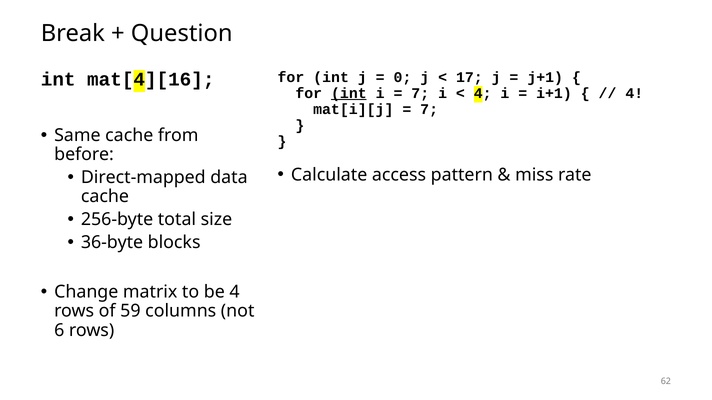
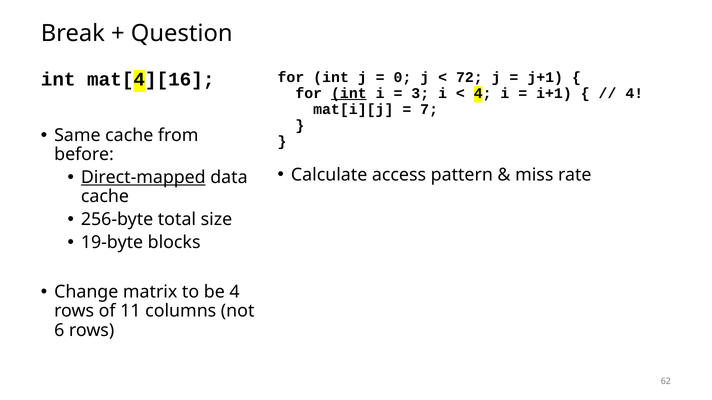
17: 17 -> 72
7 at (420, 93): 7 -> 3
Direct-mapped underline: none -> present
36-byte: 36-byte -> 19-byte
59: 59 -> 11
